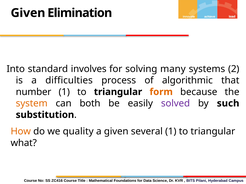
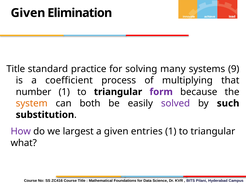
Into at (16, 69): Into -> Title
involves: involves -> practice
2: 2 -> 9
difficulties: difficulties -> coefficient
algorithmic: algorithmic -> multiplying
form colour: orange -> purple
How colour: orange -> purple
quality: quality -> largest
several: several -> entries
